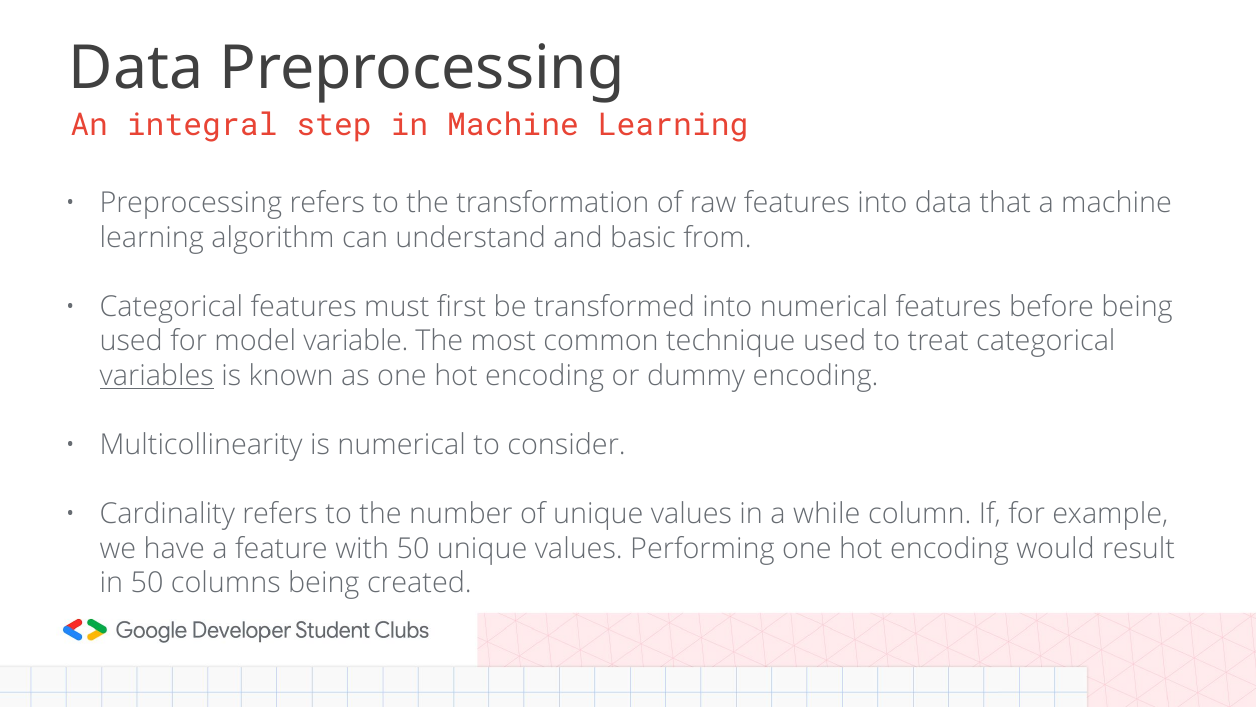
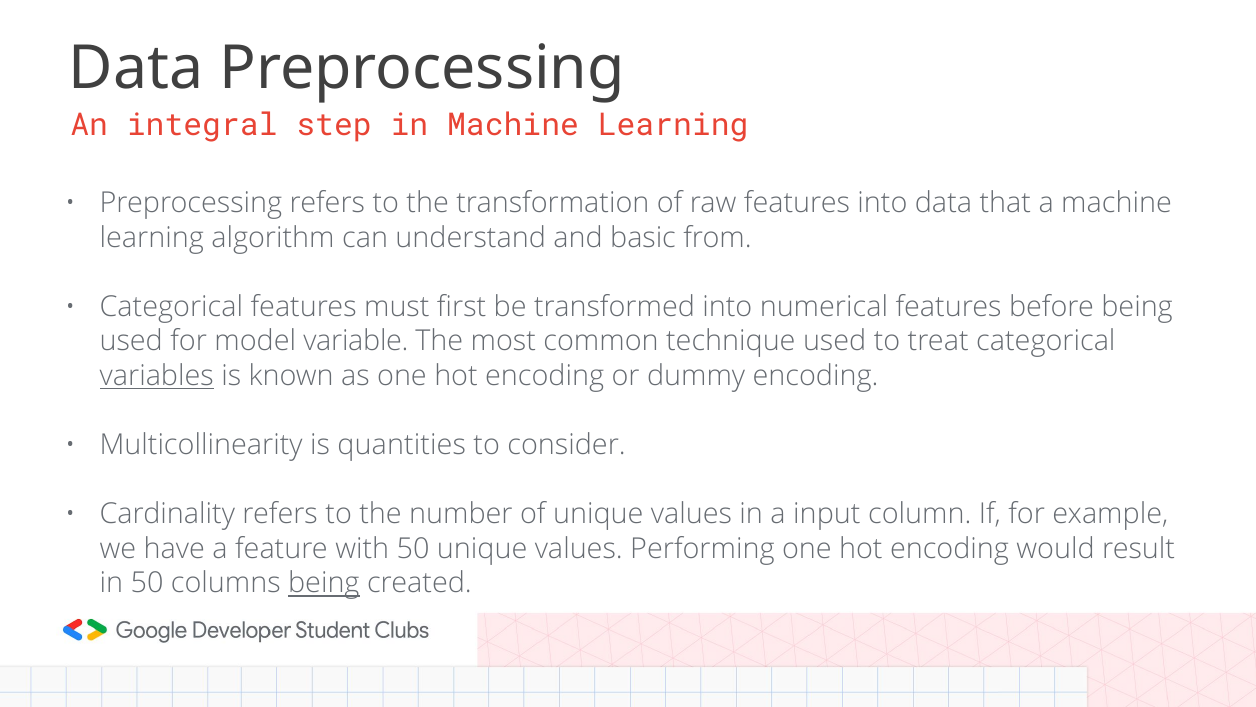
is numerical: numerical -> quantities
while: while -> input
being at (324, 583) underline: none -> present
